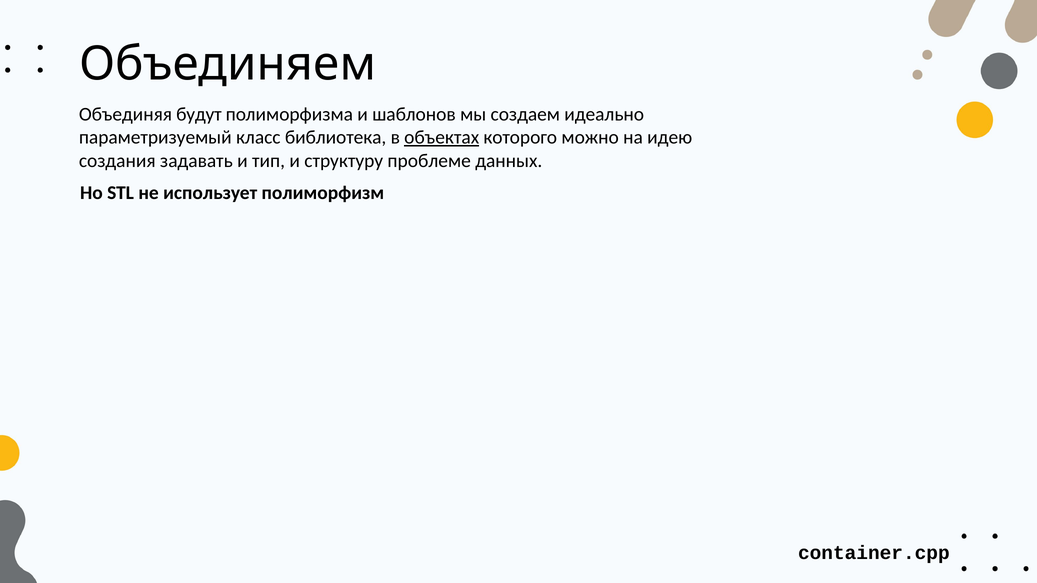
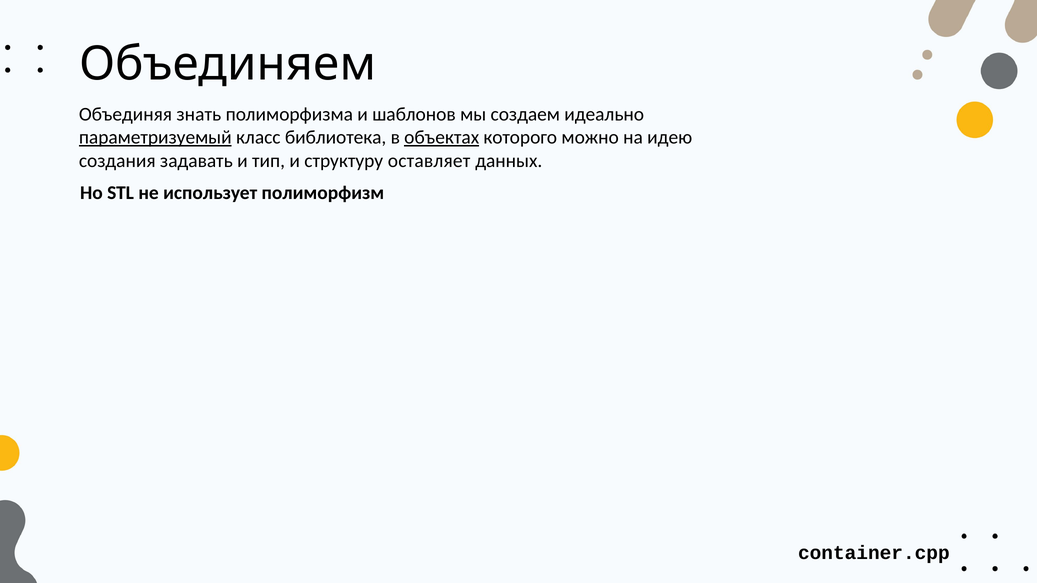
будут: будут -> знать
параметризуемый underline: none -> present
проблеме: проблеме -> оставляет
